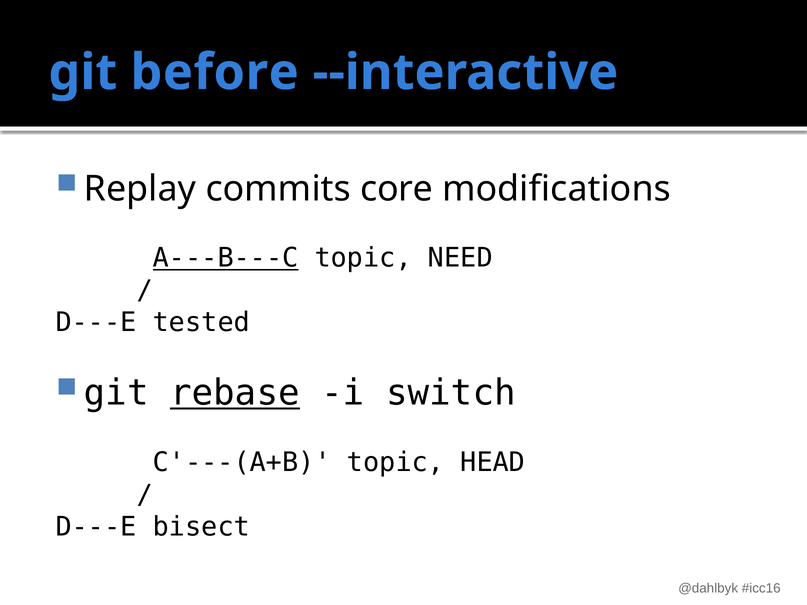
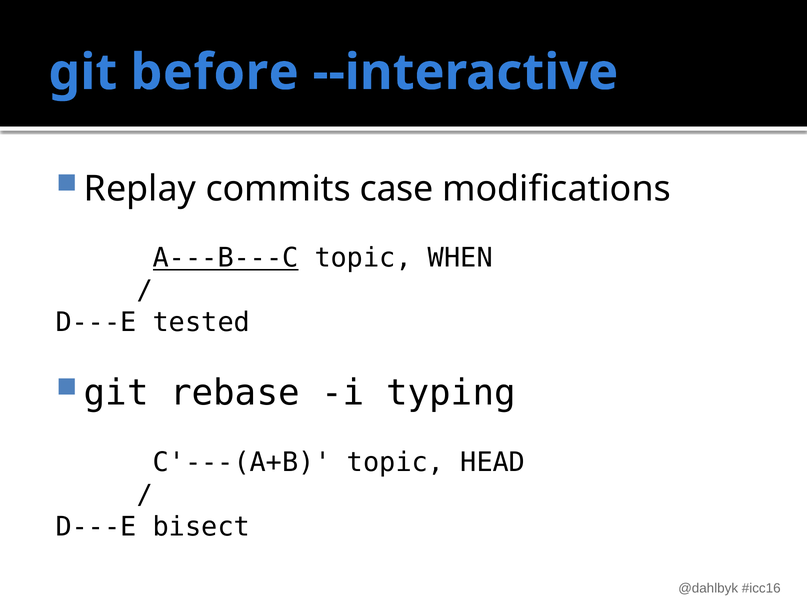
core: core -> case
NEED: NEED -> WHEN
rebase underline: present -> none
switch: switch -> typing
